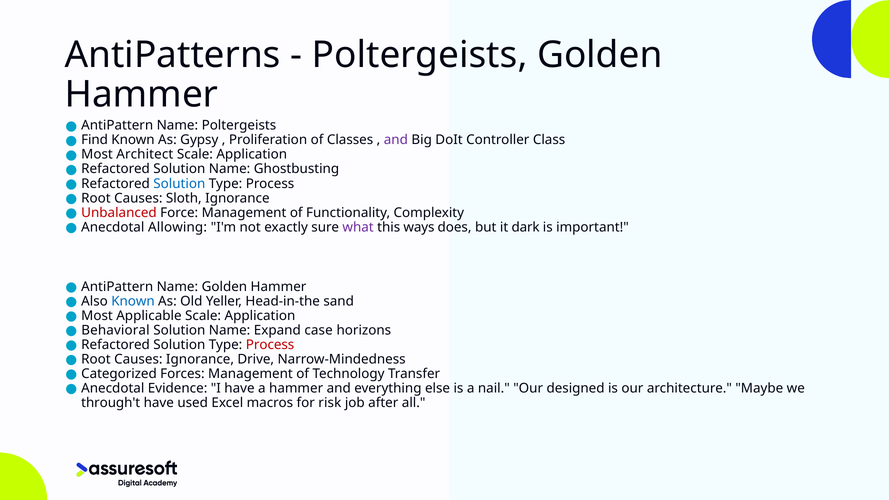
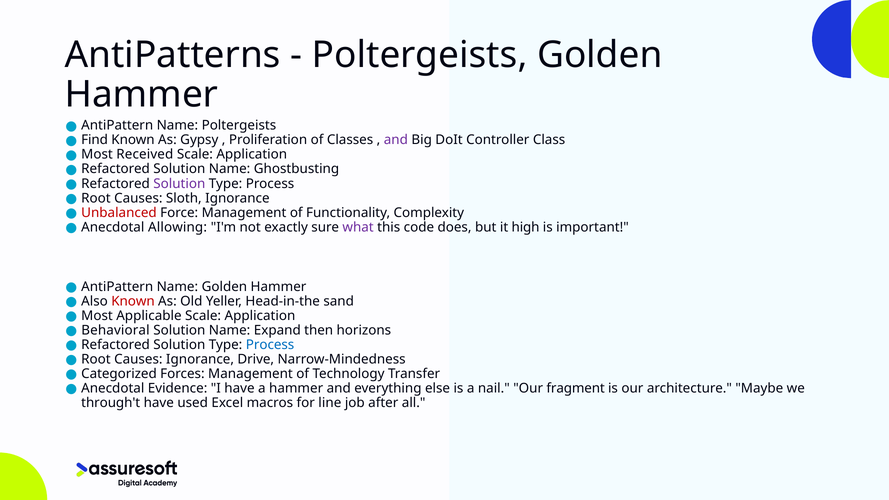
Architect: Architect -> Received
Solution at (179, 184) colour: blue -> purple
ways: ways -> code
dark: dark -> high
Known at (133, 301) colour: blue -> red
case: case -> then
Process at (270, 345) colour: red -> blue
designed: designed -> fragment
risk: risk -> line
